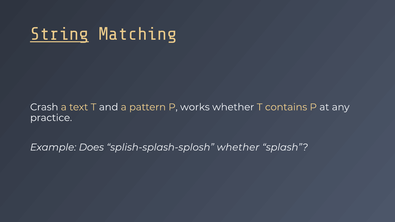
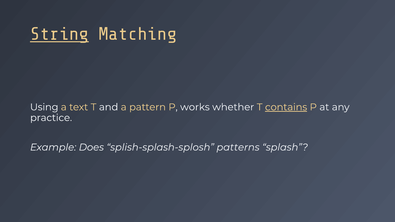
Crash: Crash -> Using
contains underline: none -> present
splish-splash-splosh whether: whether -> patterns
